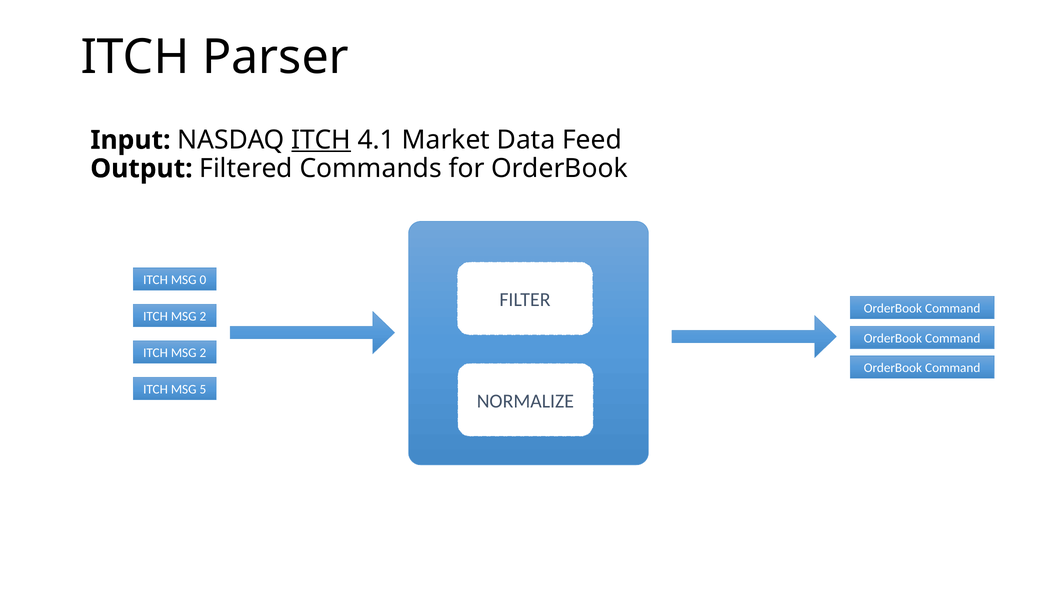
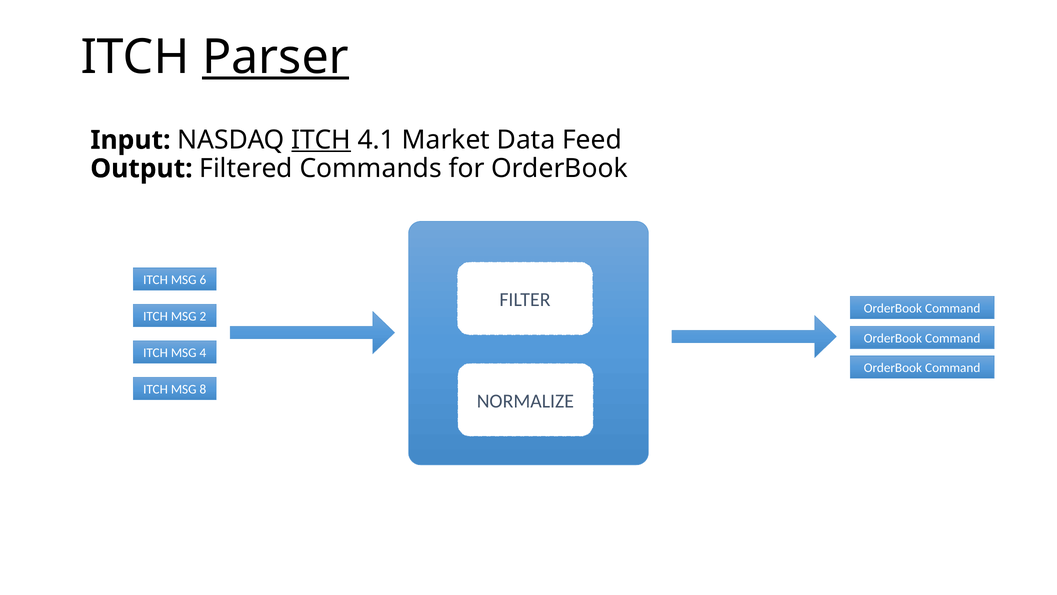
Parser underline: none -> present
0: 0 -> 6
2 at (203, 353): 2 -> 4
5: 5 -> 8
